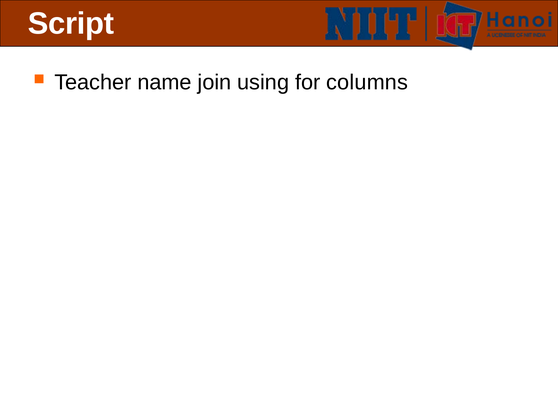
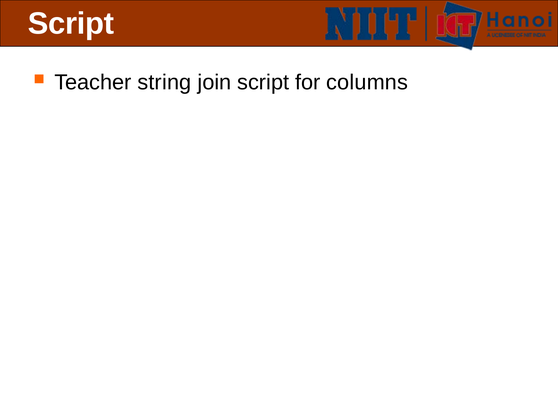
name: name -> string
join using: using -> script
